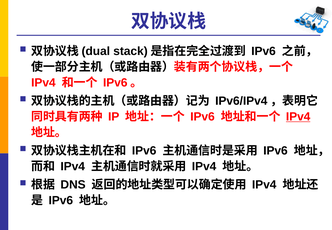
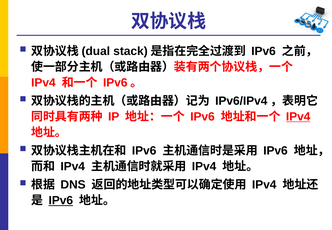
IPv6 at (61, 200) underline: none -> present
